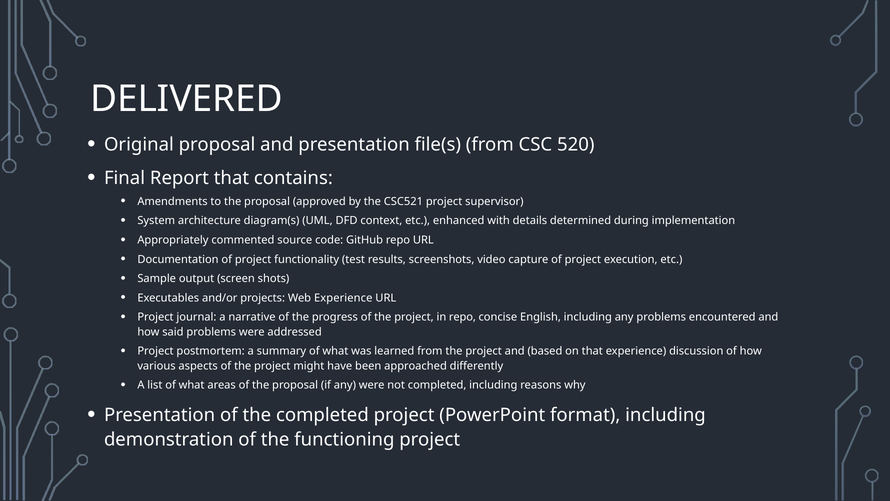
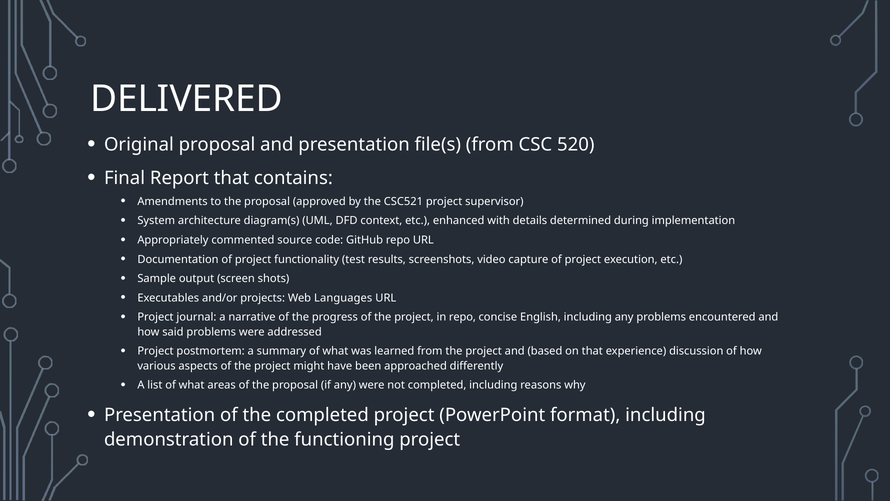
Web Experience: Experience -> Languages
